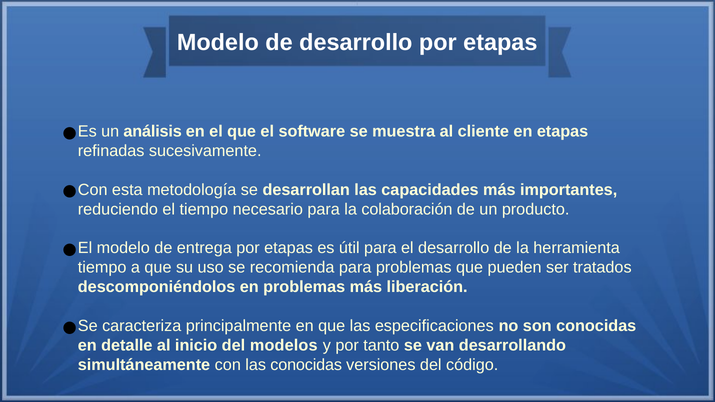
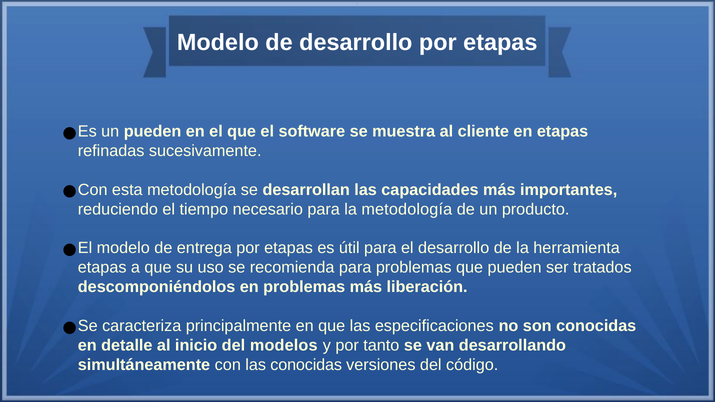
un análisis: análisis -> pueden
la colaboración: colaboración -> metodología
tiempo at (102, 268): tiempo -> etapas
